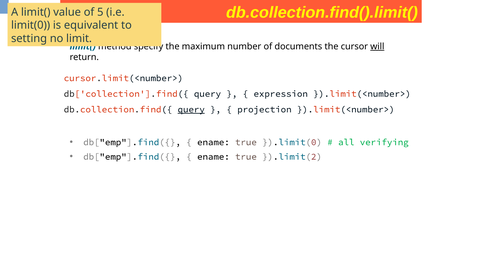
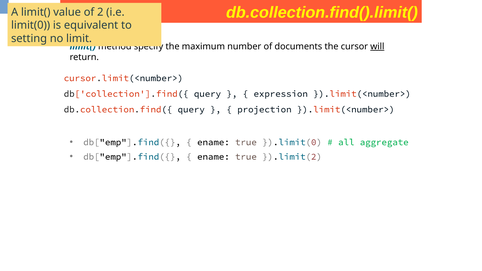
5: 5 -> 2
query at (191, 109) underline: present -> none
verifying: verifying -> aggregate
